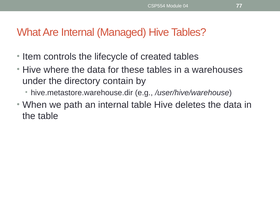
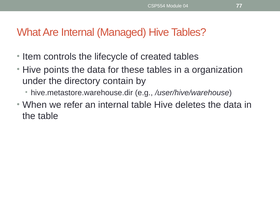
where: where -> points
warehouses: warehouses -> organization
path: path -> refer
